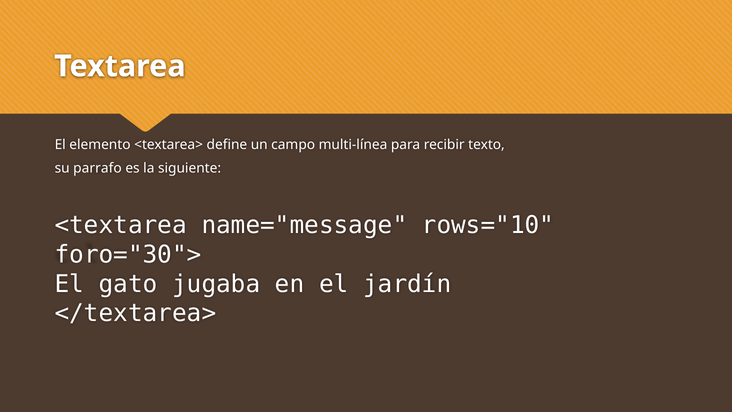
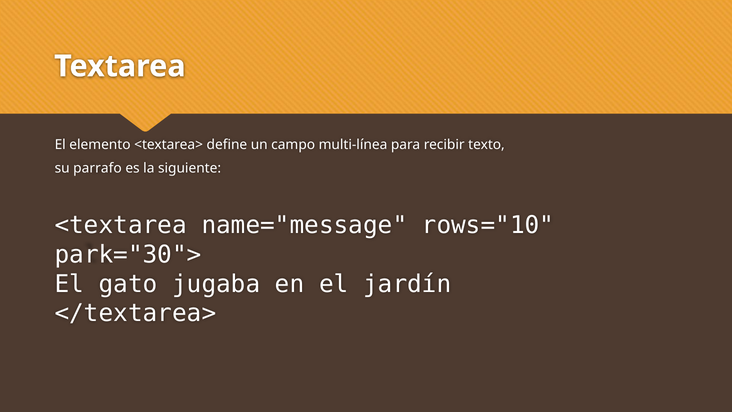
foro="30">: foro="30"> -> park="30">
